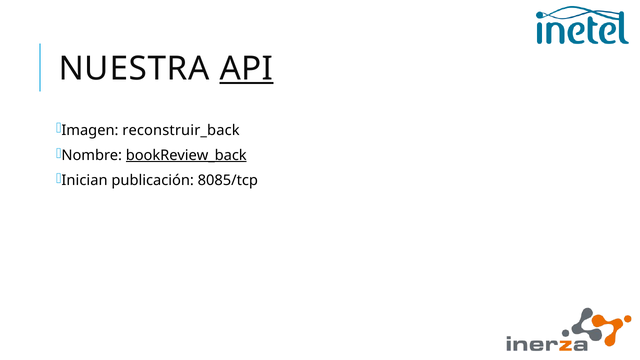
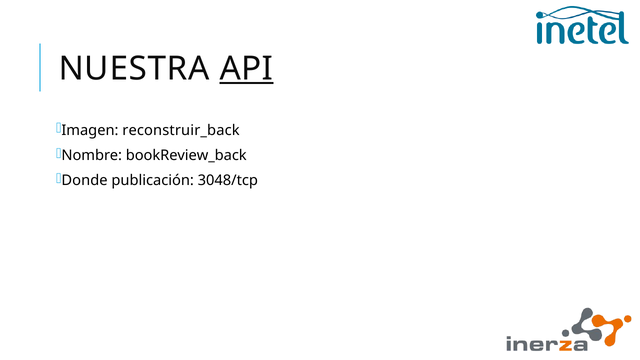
bookReview_back underline: present -> none
Inician: Inician -> Donde
8085/tcp: 8085/tcp -> 3048/tcp
